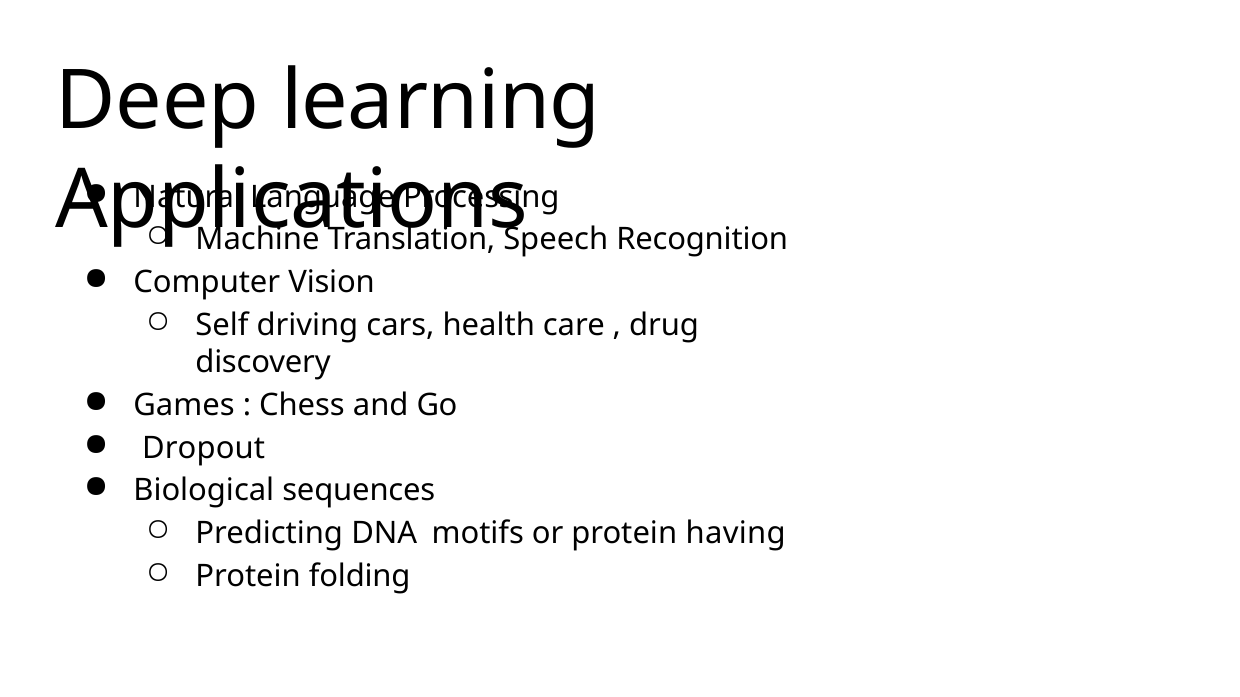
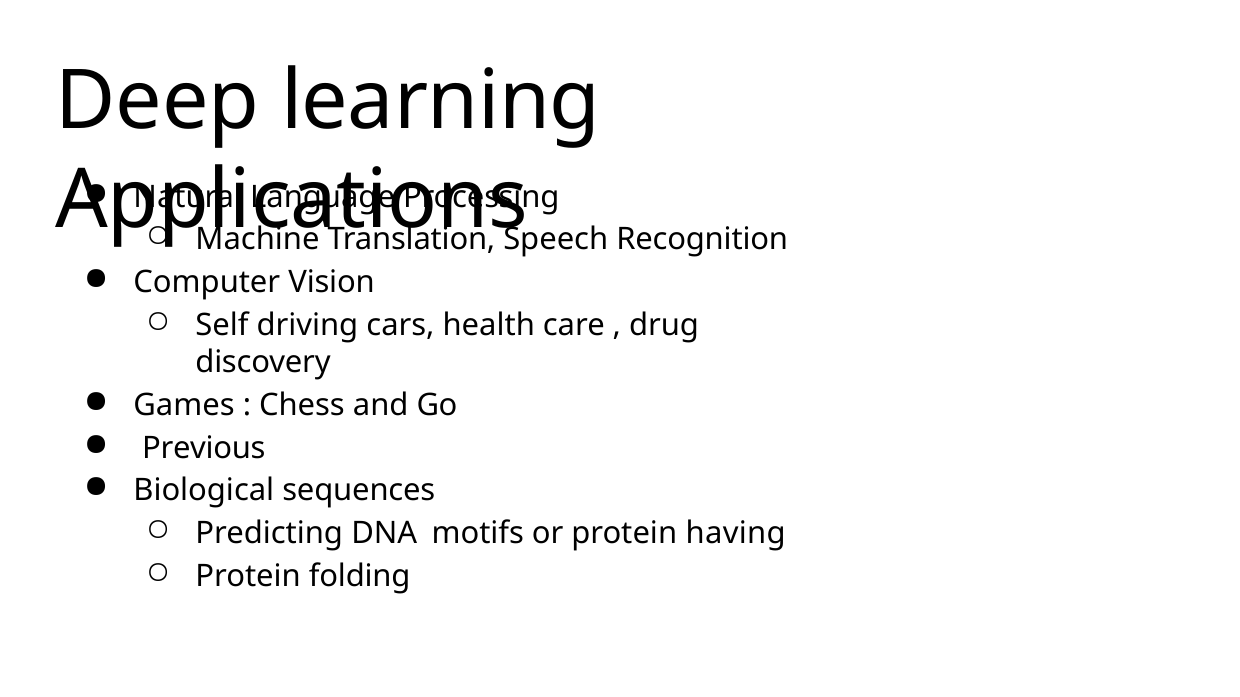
Dropout: Dropout -> Previous
